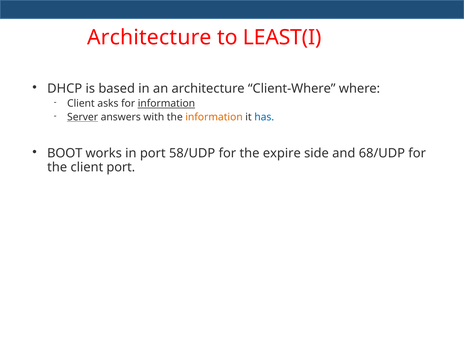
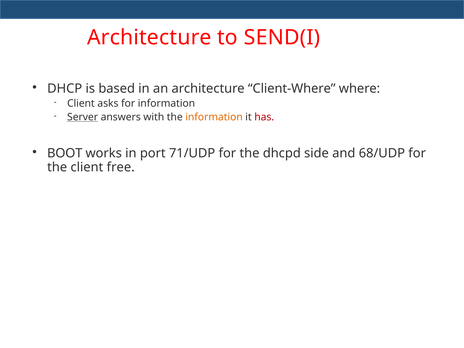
LEAST(I: LEAST(I -> SEND(I
information at (166, 104) underline: present -> none
has colour: blue -> red
58/UDP: 58/UDP -> 71/UDP
expire: expire -> dhcpd
client port: port -> free
